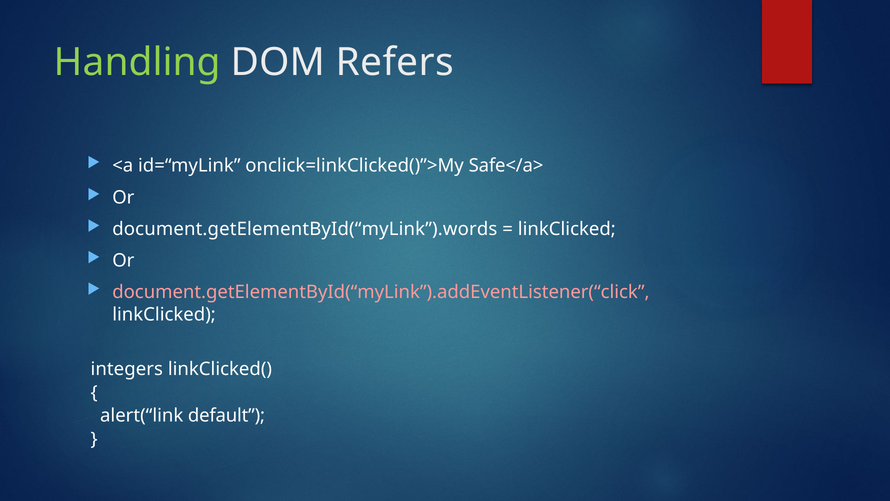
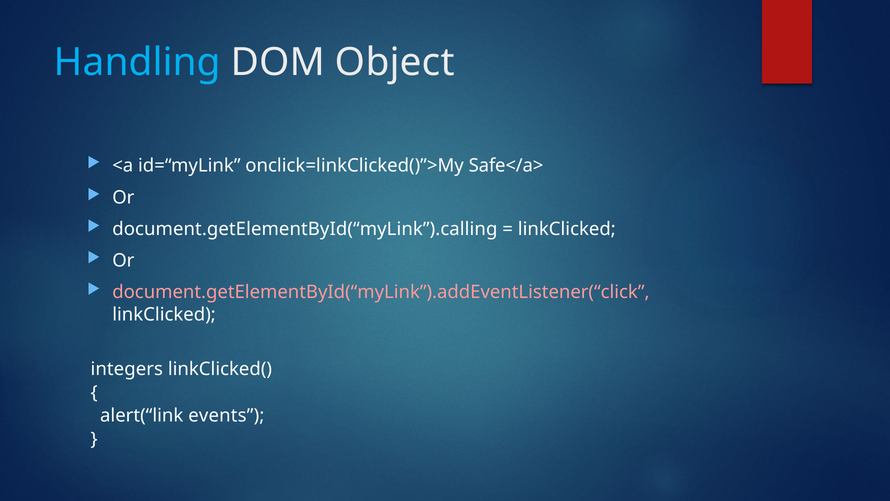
Handling colour: light green -> light blue
Refers: Refers -> Object
document.getElementById(“myLink”).words: document.getElementById(“myLink”).words -> document.getElementById(“myLink”).calling
default: default -> events
